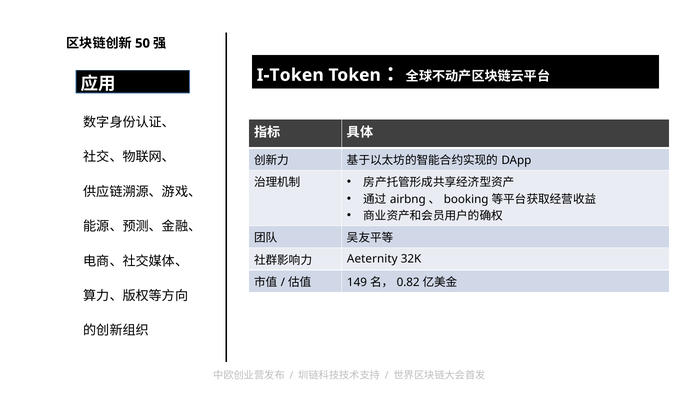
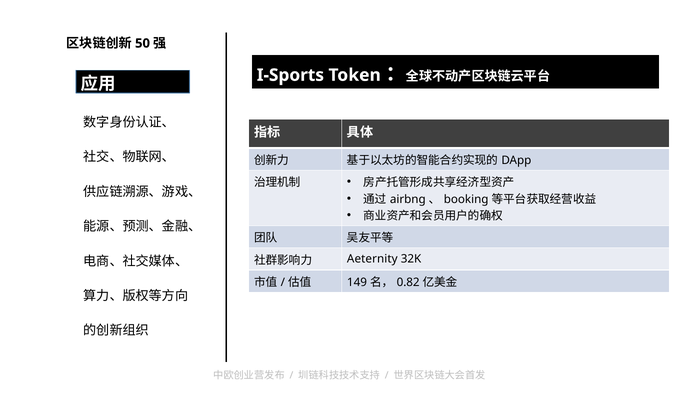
I-Token: I-Token -> I-Sports
